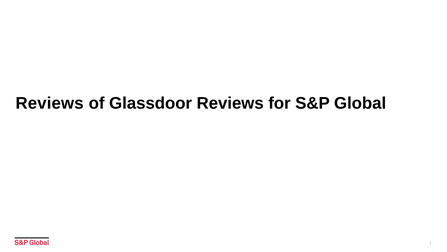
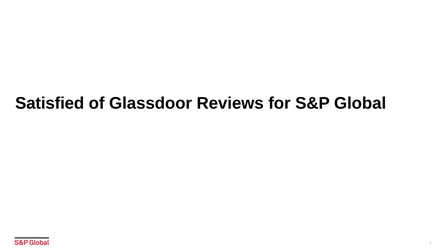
Reviews at (50, 103): Reviews -> Satisfied
